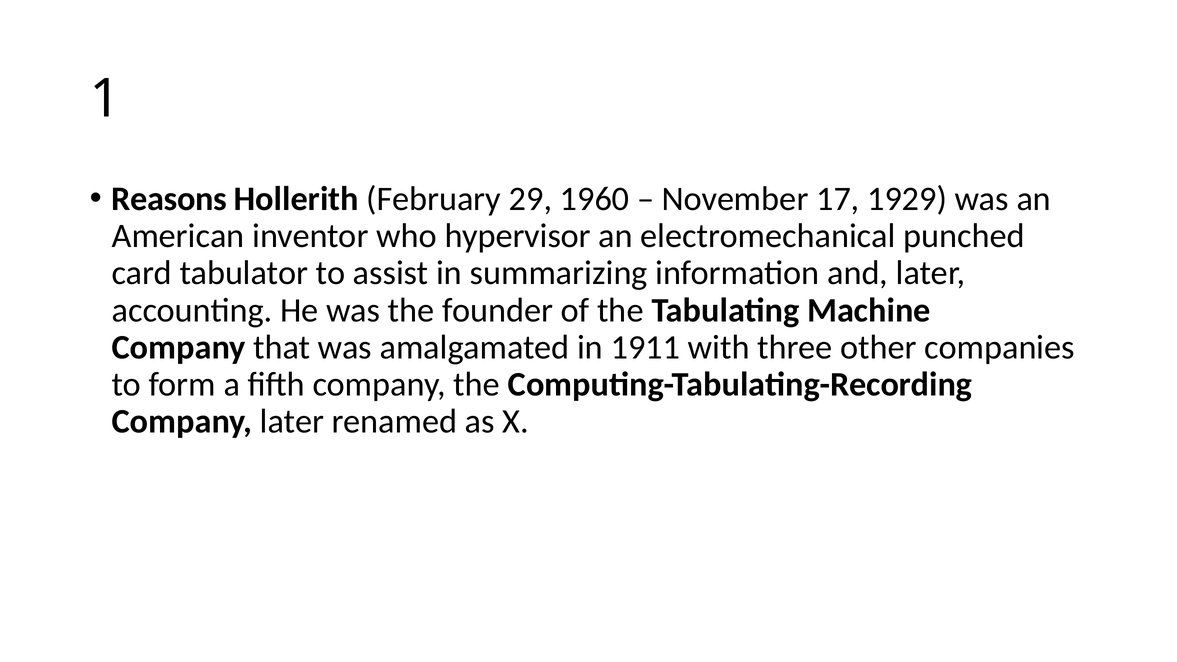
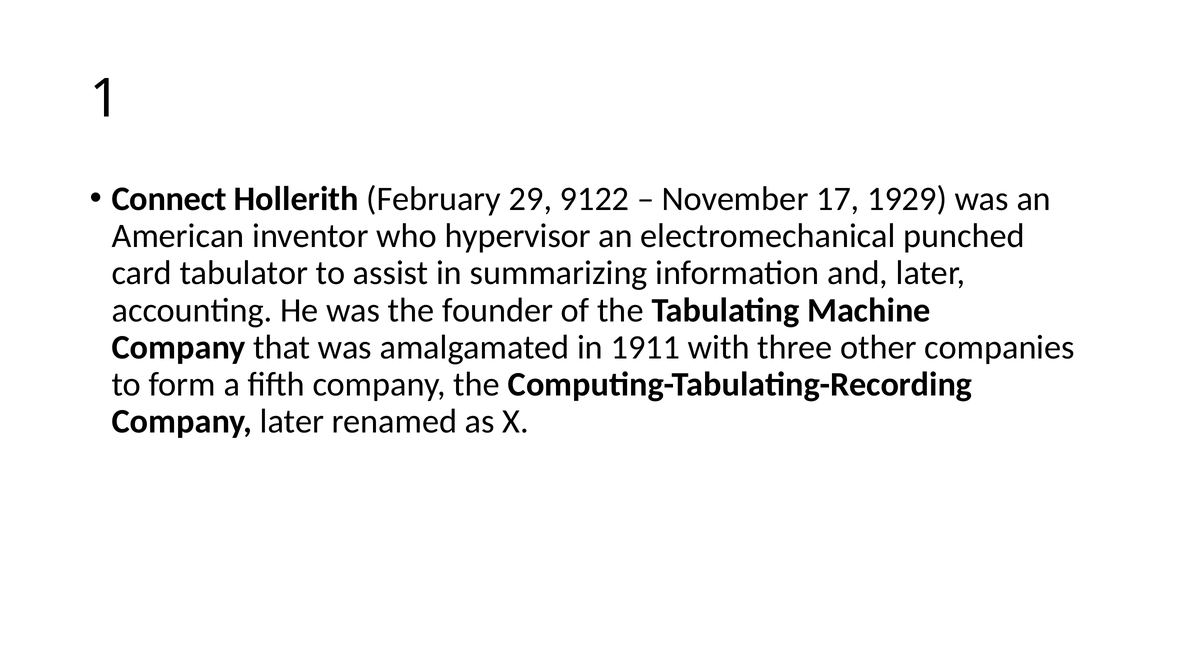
Reasons: Reasons -> Connect
1960: 1960 -> 9122
